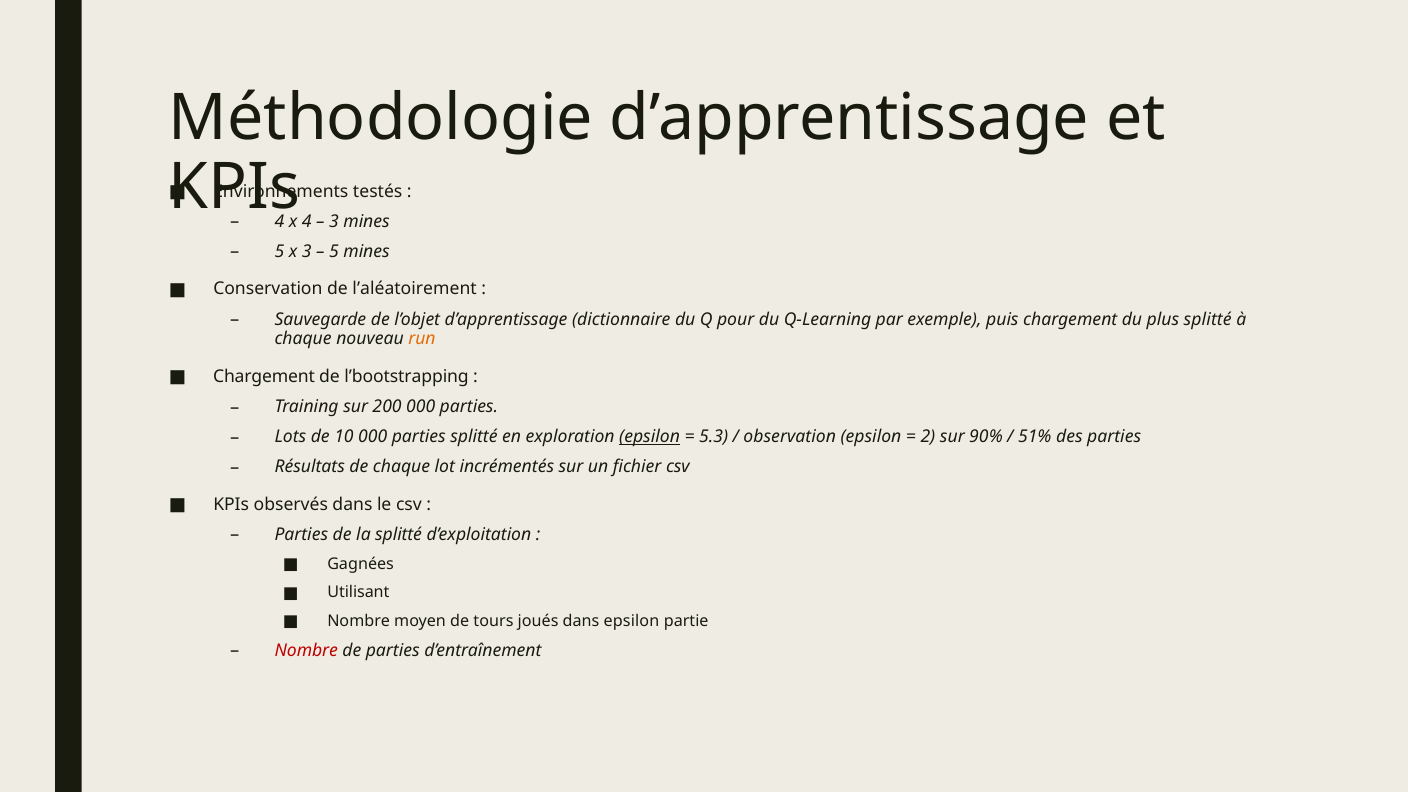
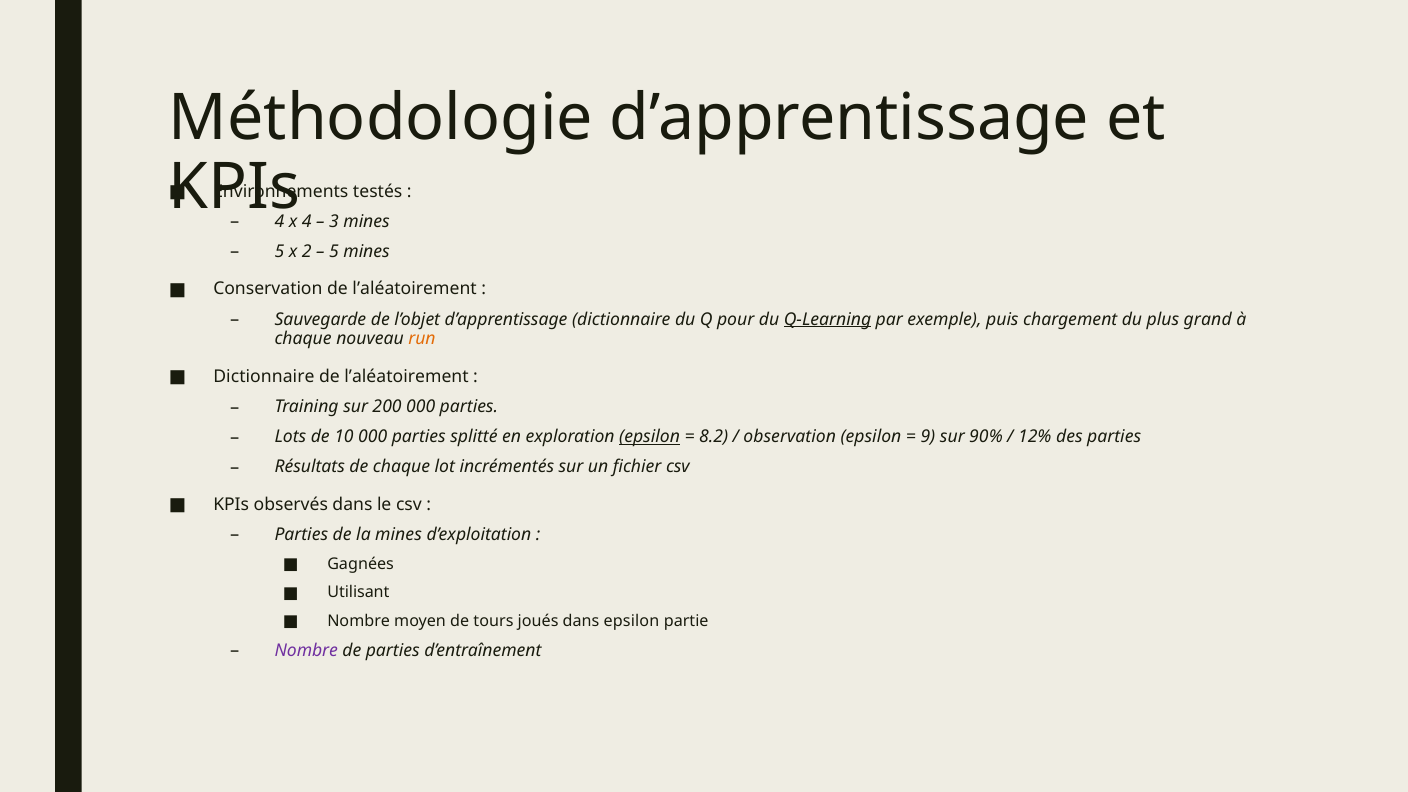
x 3: 3 -> 2
Q-Learning underline: none -> present
plus splitté: splitté -> grand
Chargement at (264, 377): Chargement -> Dictionnaire
l’bootstrapping at (407, 377): l’bootstrapping -> l’aléatoirement
5.3: 5.3 -> 8.2
2: 2 -> 9
51%: 51% -> 12%
la splitté: splitté -> mines
Nombre at (306, 650) colour: red -> purple
